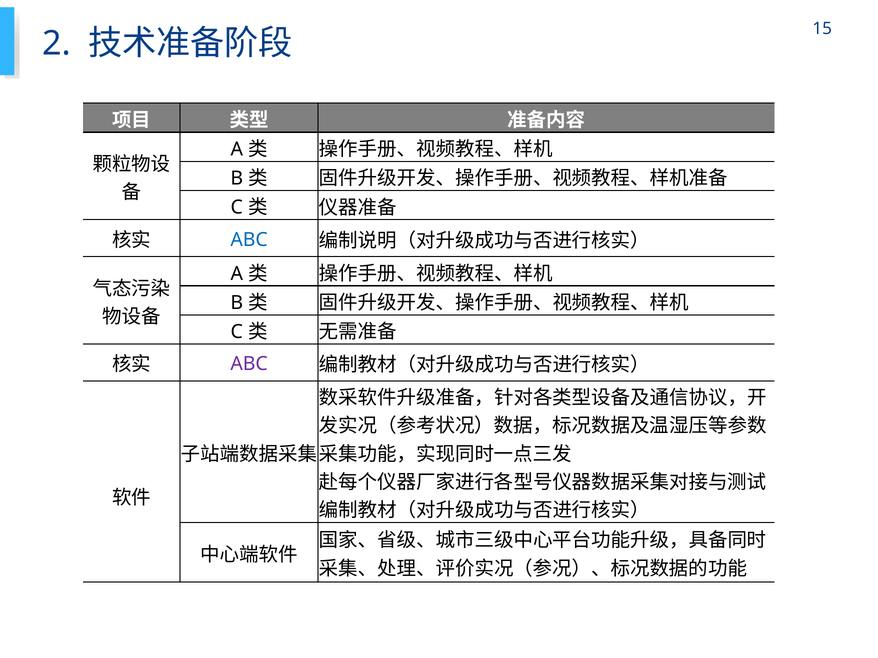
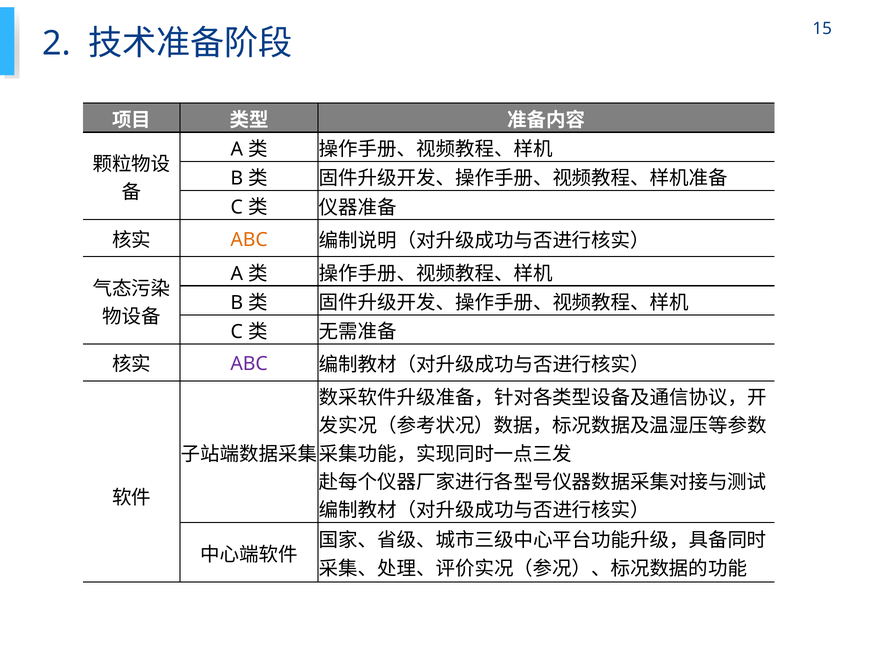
ABC at (249, 240) colour: blue -> orange
